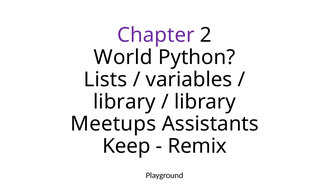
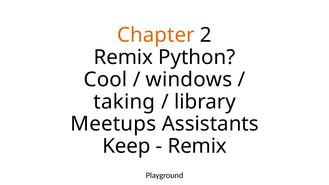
Chapter colour: purple -> orange
World at (123, 57): World -> Remix
Lists: Lists -> Cool
variables: variables -> windows
library at (124, 102): library -> taking
